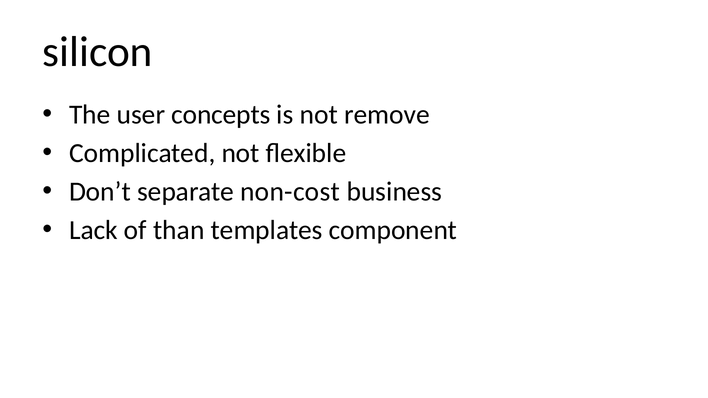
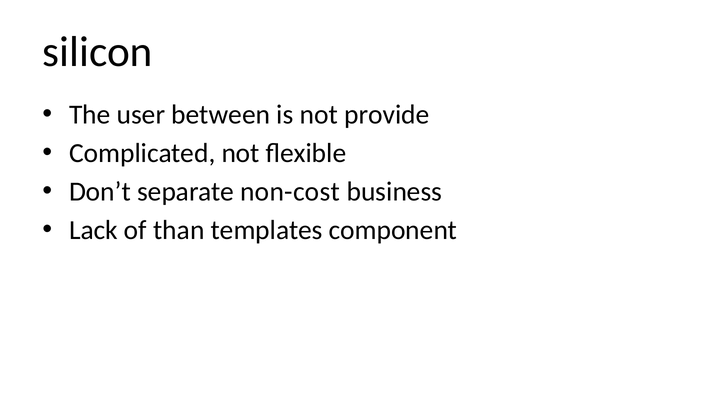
concepts: concepts -> between
remove: remove -> provide
